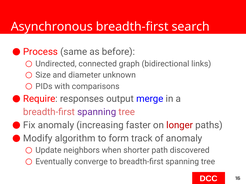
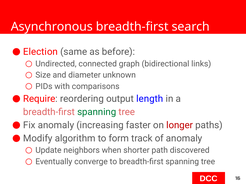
Process: Process -> Election
responses: responses -> reordering
merge: merge -> length
spanning at (97, 112) colour: purple -> green
